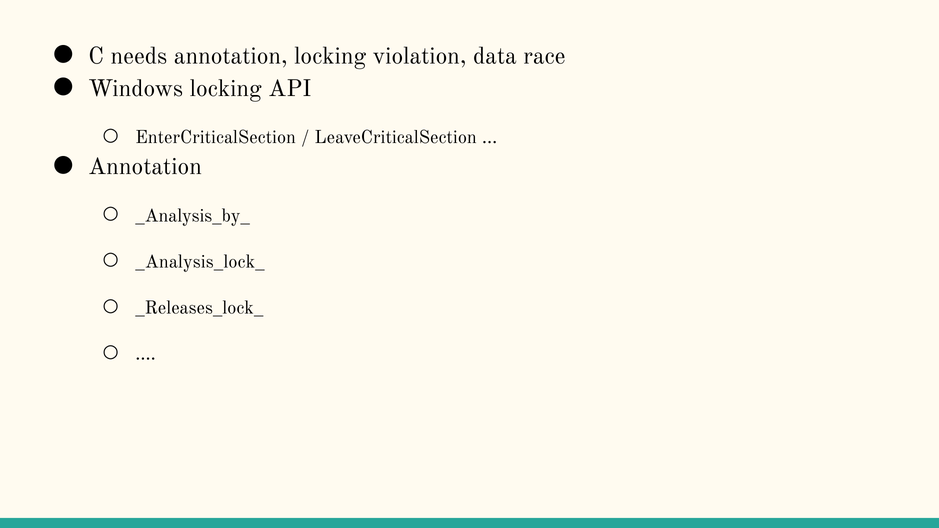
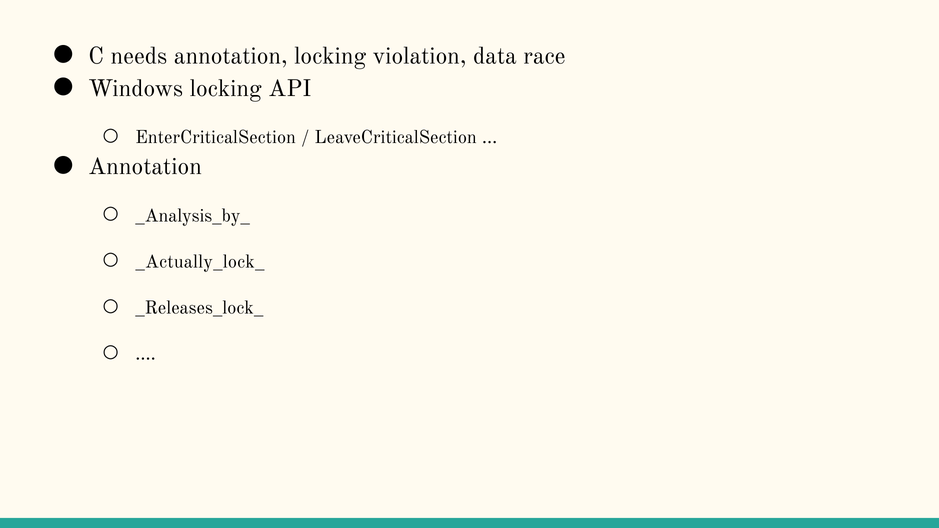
_Analysis_lock_: _Analysis_lock_ -> _Actually_lock_
